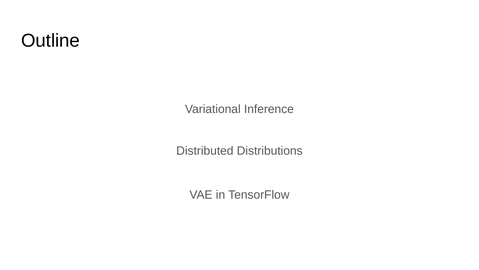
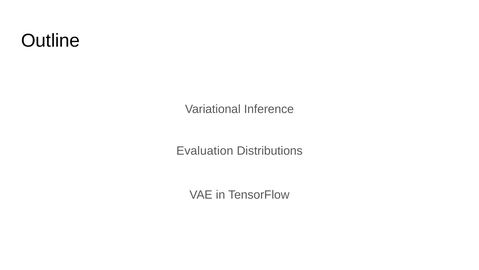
Distributed: Distributed -> Evaluation
